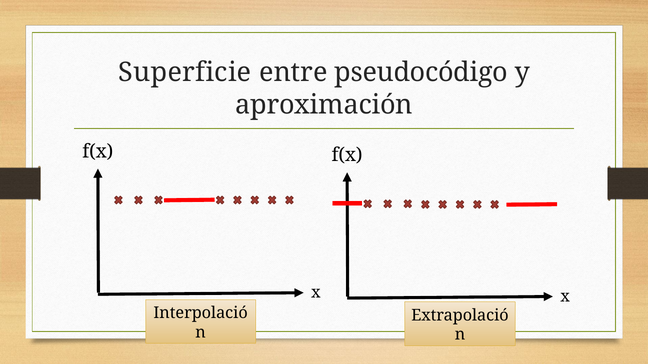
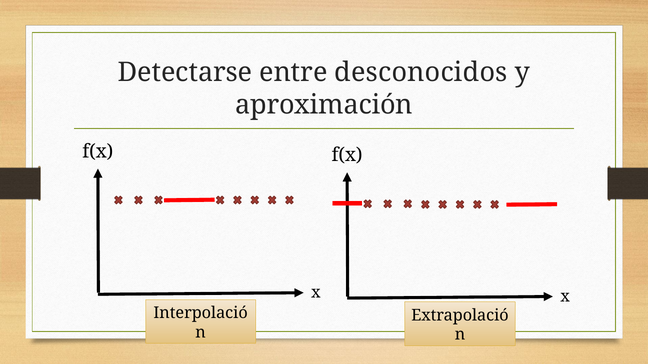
Superficie: Superficie -> Detectarse
pseudocódigo: pseudocódigo -> desconocidos
